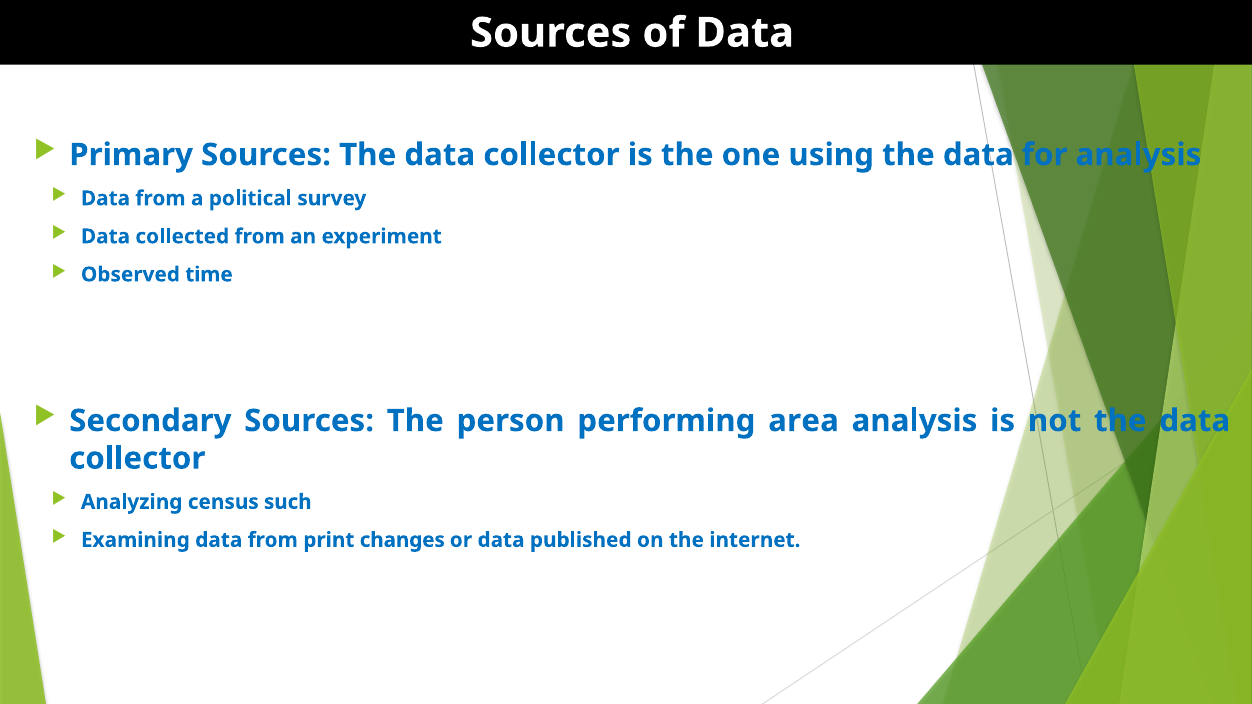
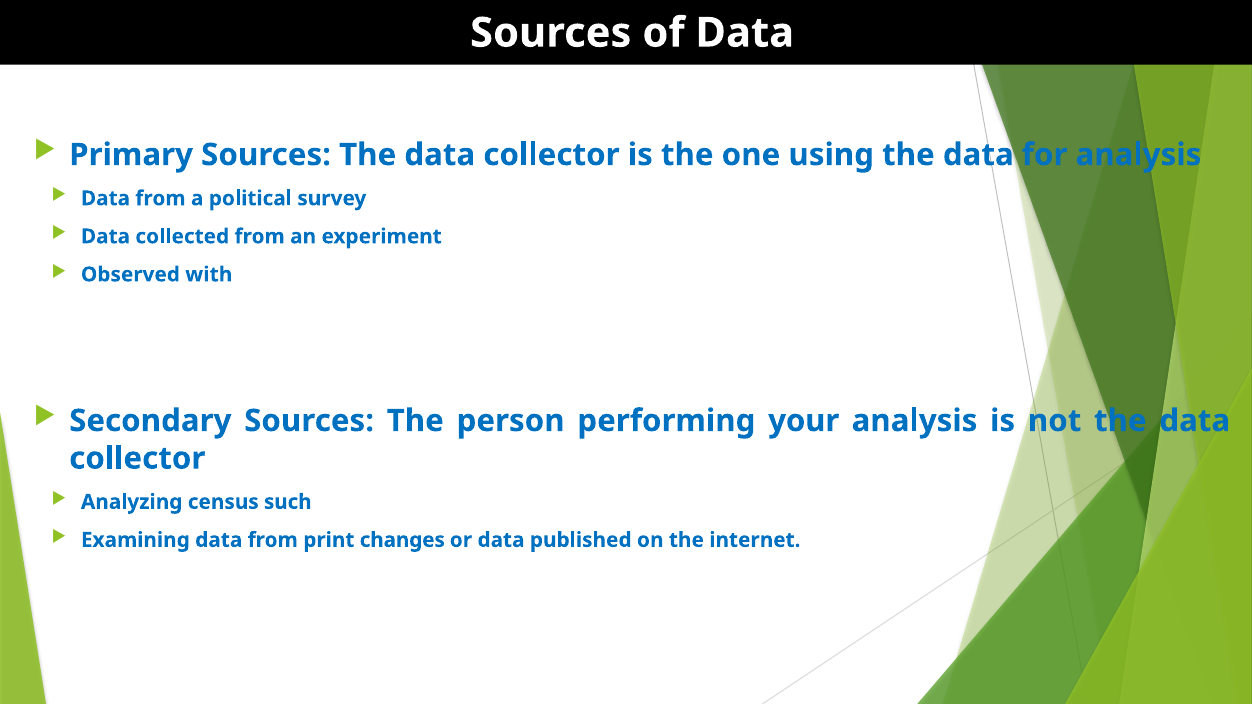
time: time -> with
area: area -> your
